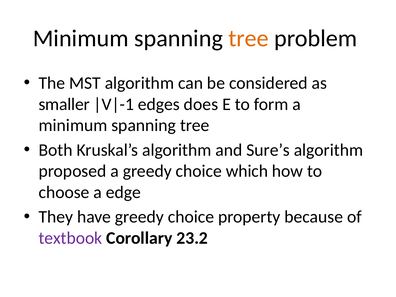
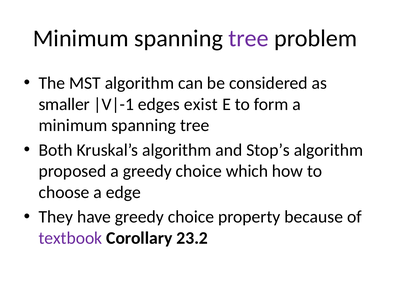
tree at (249, 38) colour: orange -> purple
does: does -> exist
Sure’s: Sure’s -> Stop’s
